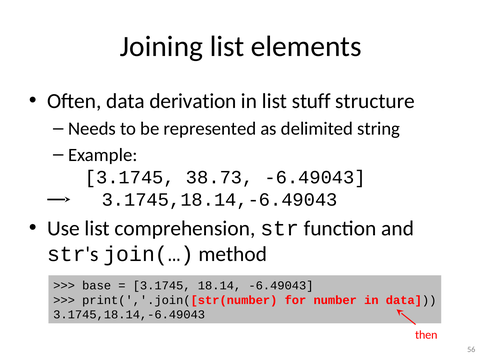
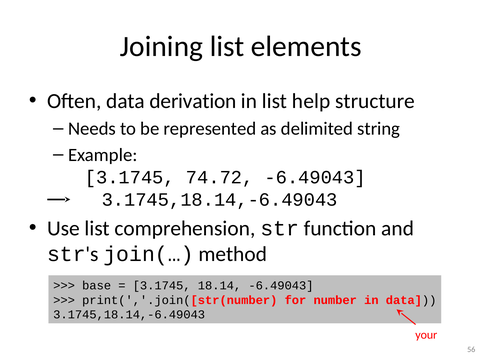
stuff: stuff -> help
38.73: 38.73 -> 74.72
then: then -> your
